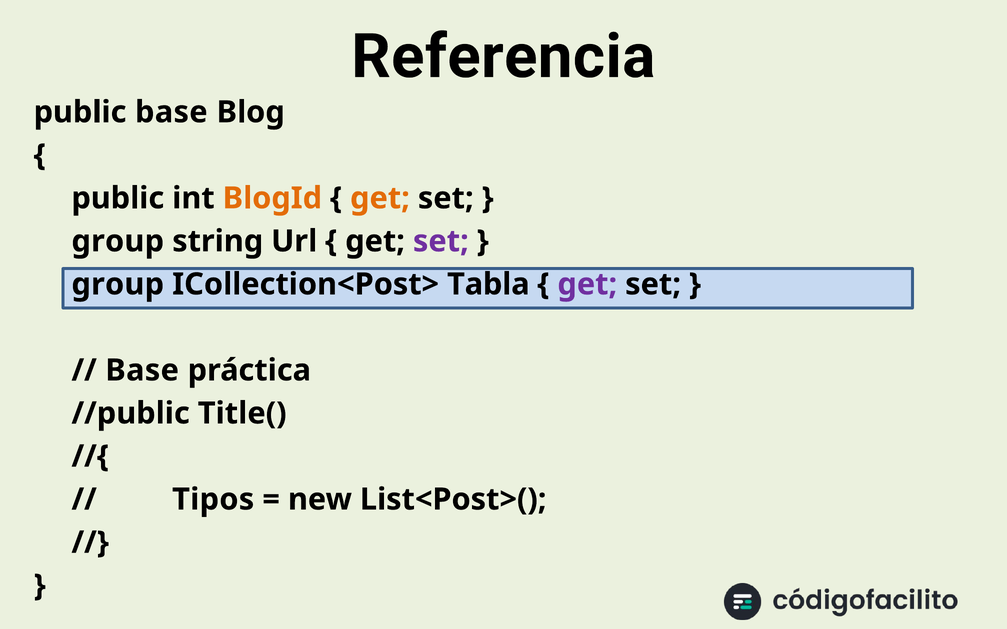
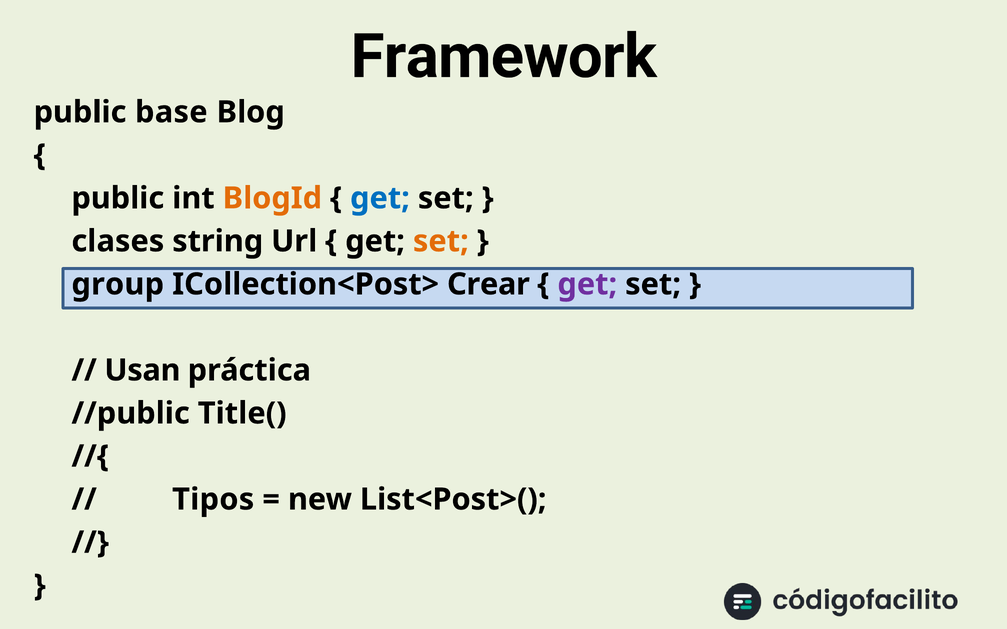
Referencia: Referencia -> Framework
get at (380, 198) colour: orange -> blue
group at (118, 241): group -> clases
set at (441, 241) colour: purple -> orange
Tabla: Tabla -> Crear
Base at (142, 371): Base -> Usan
